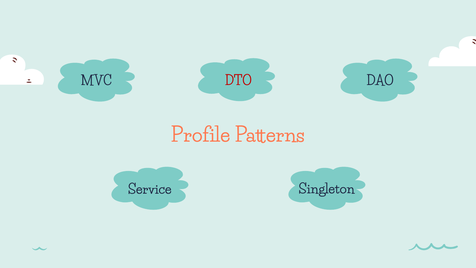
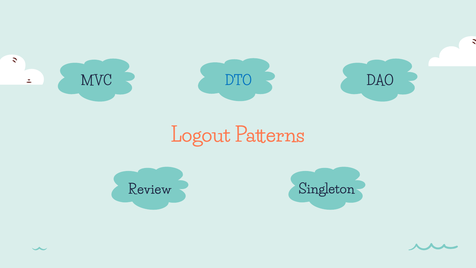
DTO colour: red -> blue
Profile: Profile -> Logout
Service: Service -> Review
